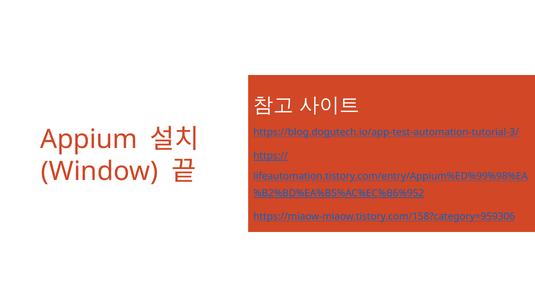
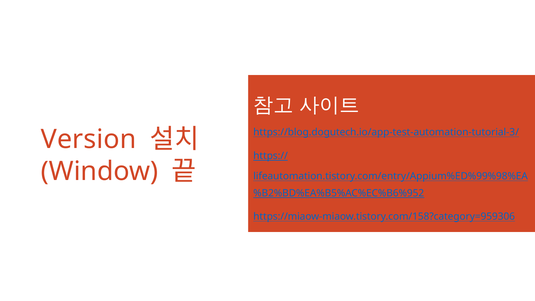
Appium: Appium -> Version
